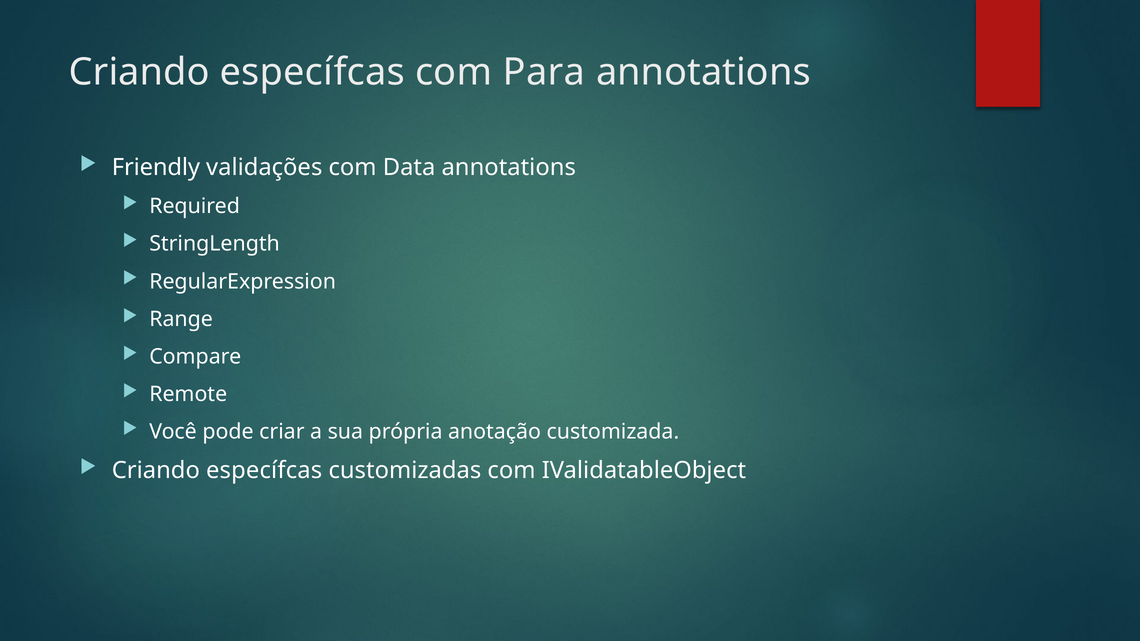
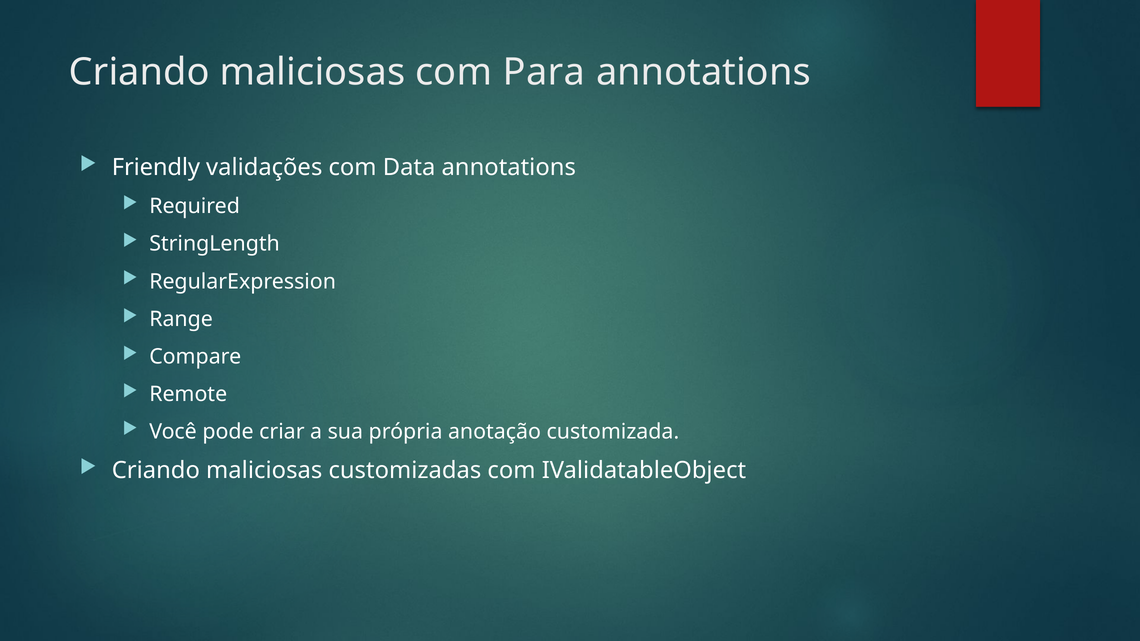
específcas at (312, 72): específcas -> maliciosas
específcas at (264, 471): específcas -> maliciosas
